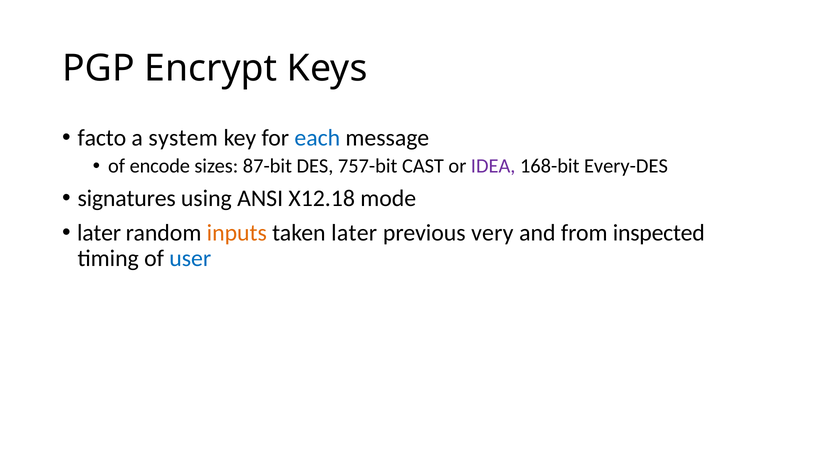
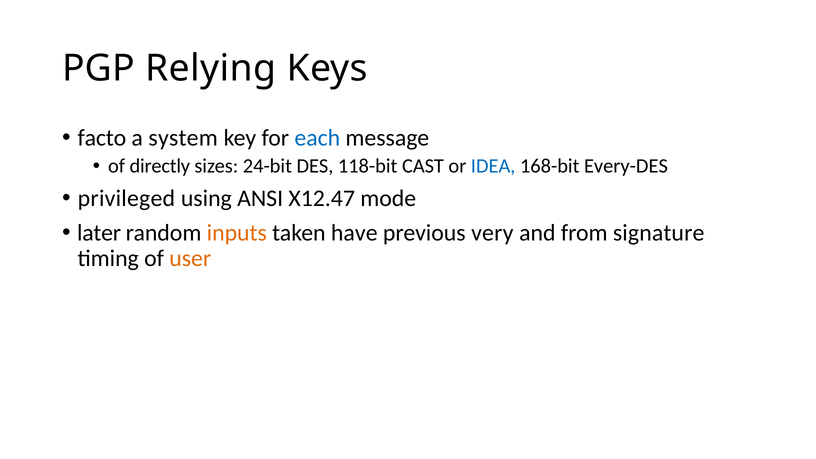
Encrypt: Encrypt -> Relying
encode: encode -> directly
87-bit: 87-bit -> 24-bit
757-bit: 757-bit -> 118-bit
IDEA colour: purple -> blue
signatures: signatures -> privileged
X12.18: X12.18 -> X12.47
taken later: later -> have
inspected: inspected -> signature
user colour: blue -> orange
